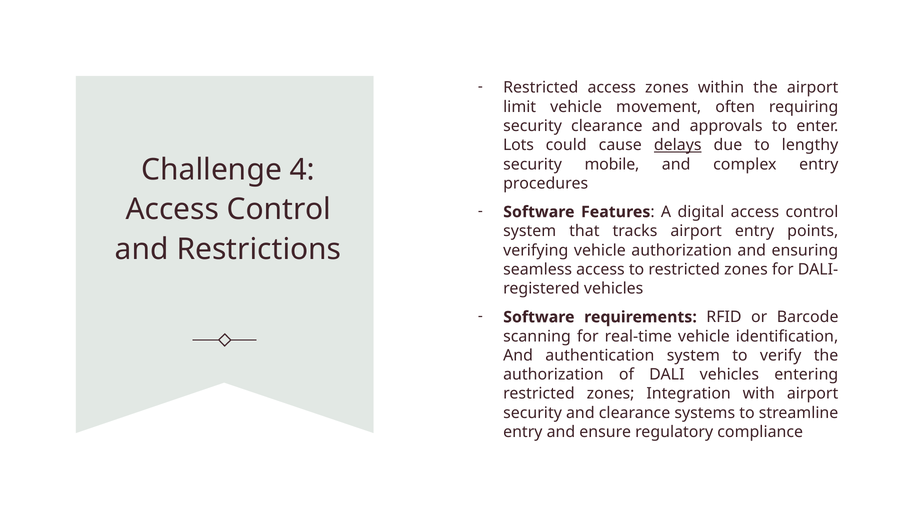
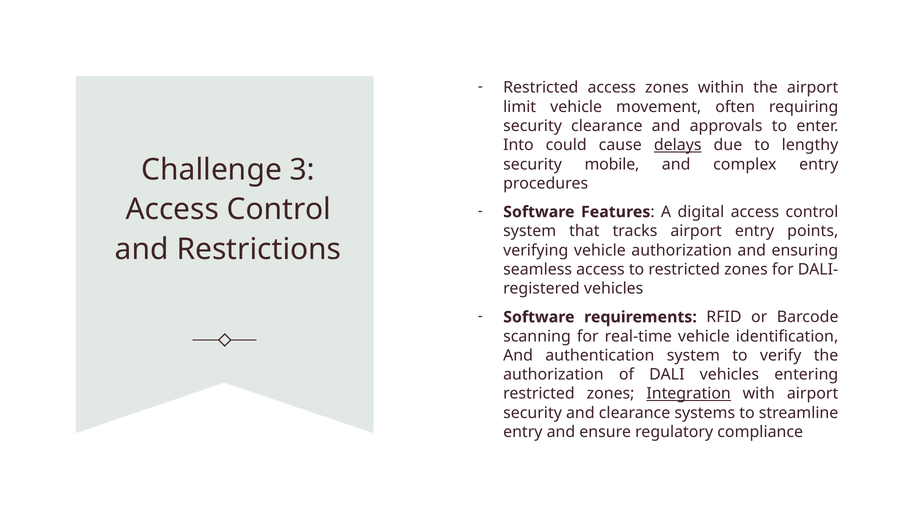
Lots: Lots -> Into
4: 4 -> 3
Integration underline: none -> present
